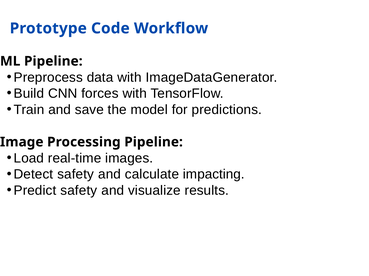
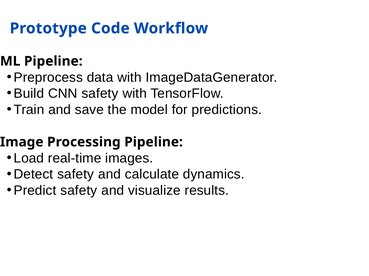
CNN forces: forces -> safety
impacting: impacting -> dynamics
